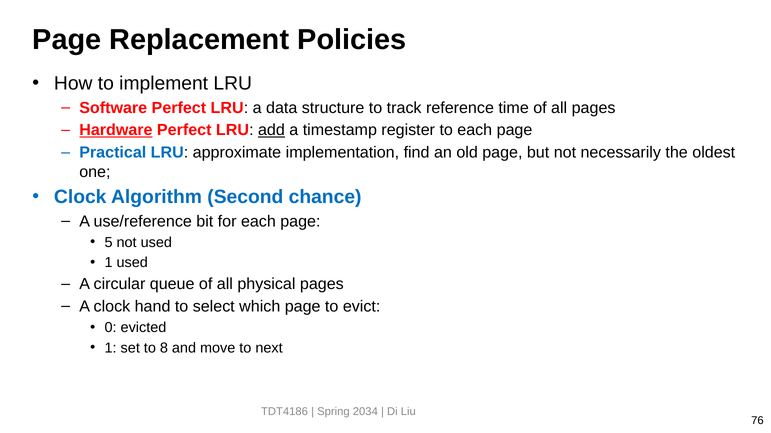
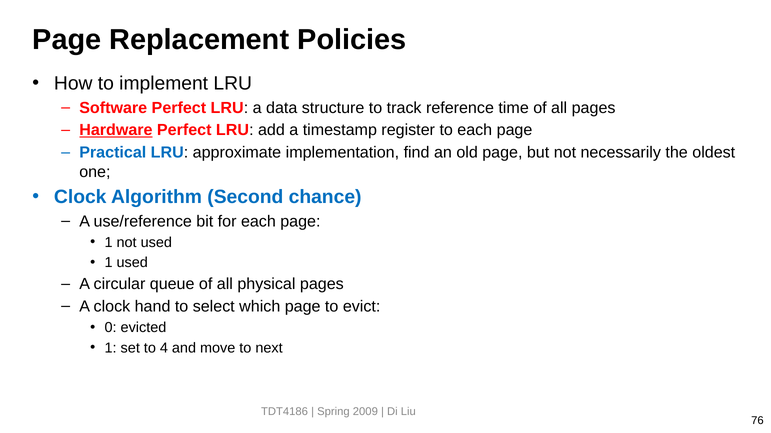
add underline: present -> none
5 at (109, 243): 5 -> 1
8: 8 -> 4
2034: 2034 -> 2009
